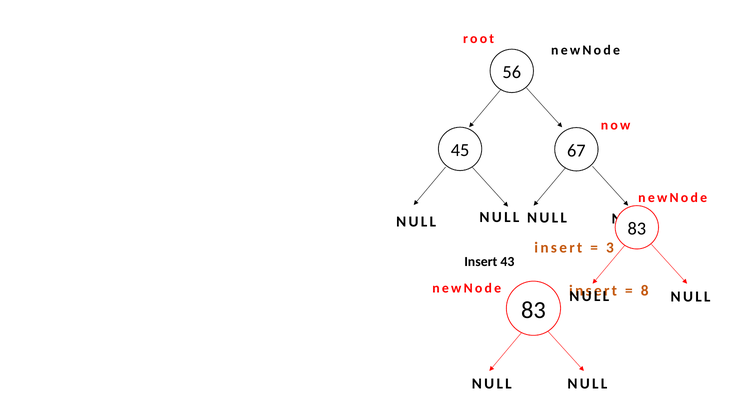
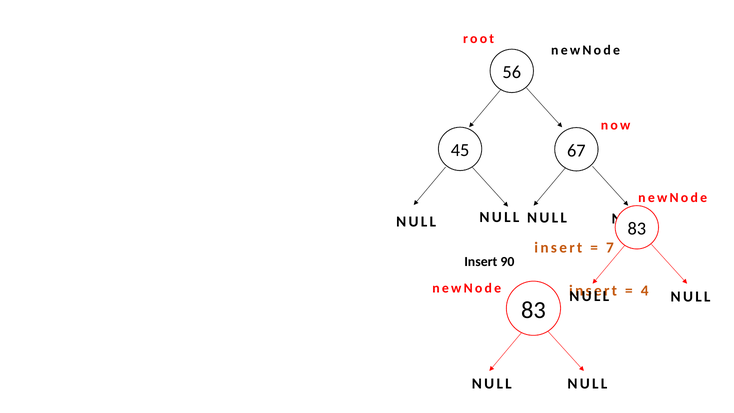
3: 3 -> 7
43: 43 -> 90
8: 8 -> 4
